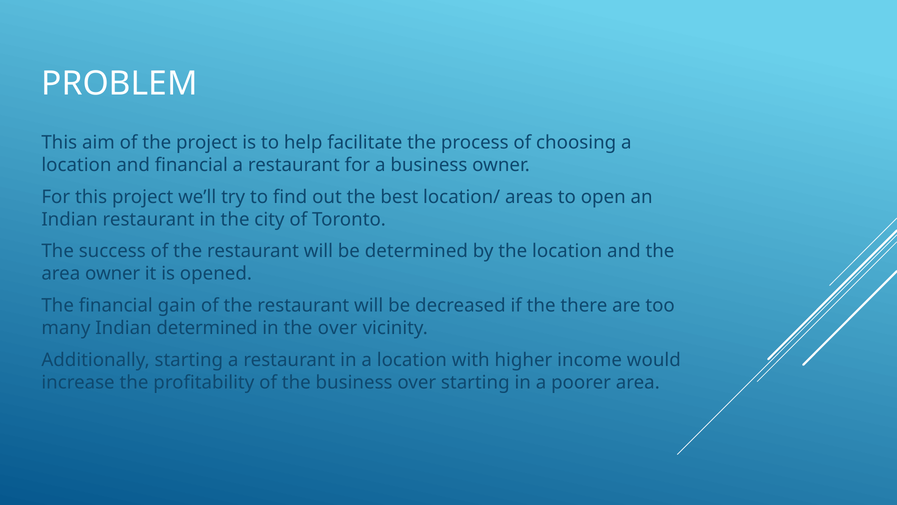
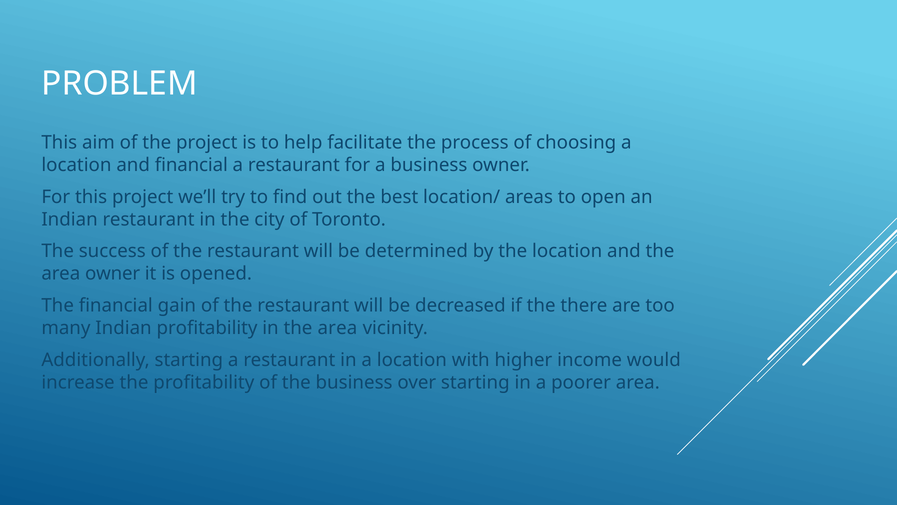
Indian determined: determined -> profitability
in the over: over -> area
